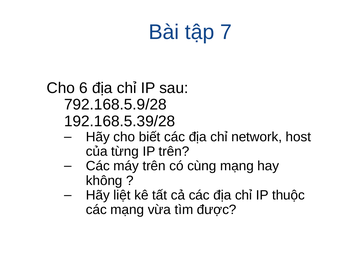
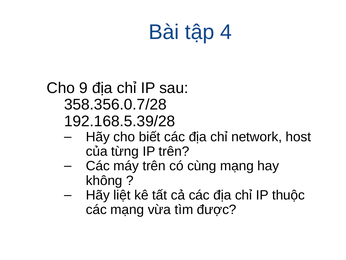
7: 7 -> 4
6: 6 -> 9
792.168.5.9/28: 792.168.5.9/28 -> 358.356.0.7/28
